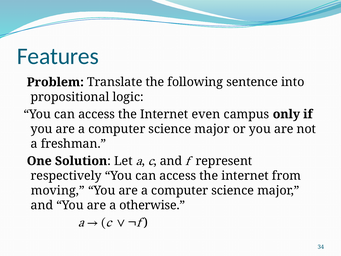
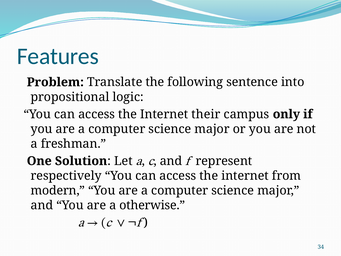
even: even -> their
moving: moving -> modern
